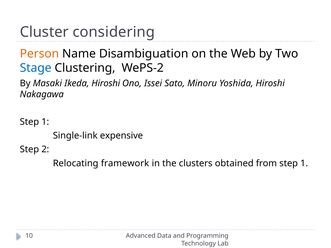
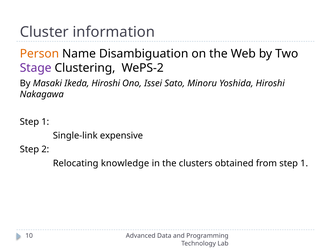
considering: considering -> information
Stage colour: blue -> purple
framework: framework -> knowledge
